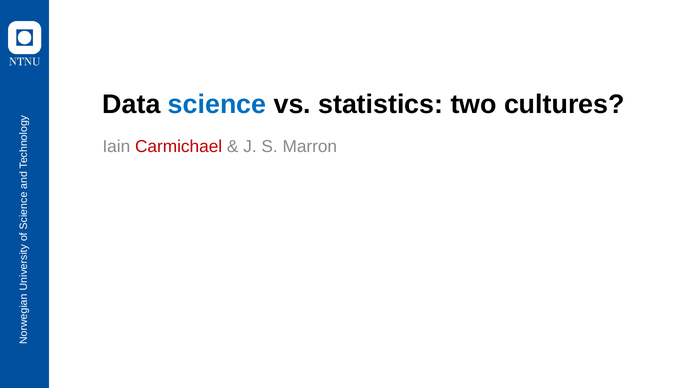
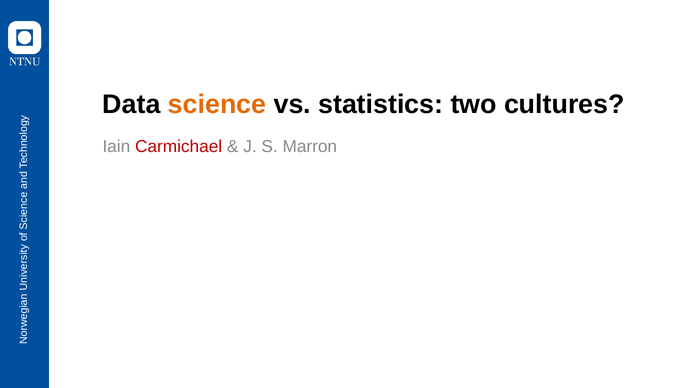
science colour: blue -> orange
